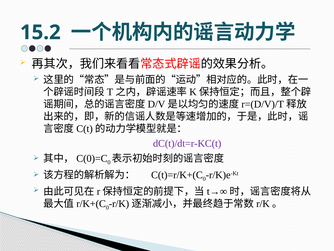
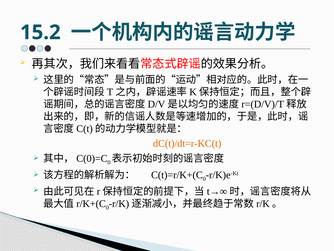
dC(t)/dt=r-KC(t colour: purple -> orange
